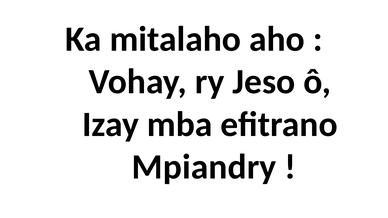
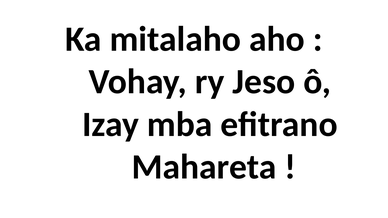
Mpiandry: Mpiandry -> Mahareta
